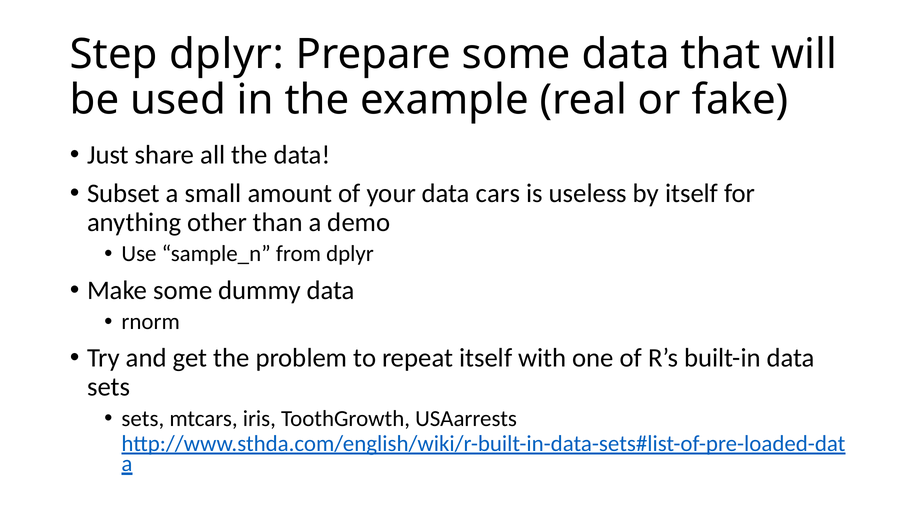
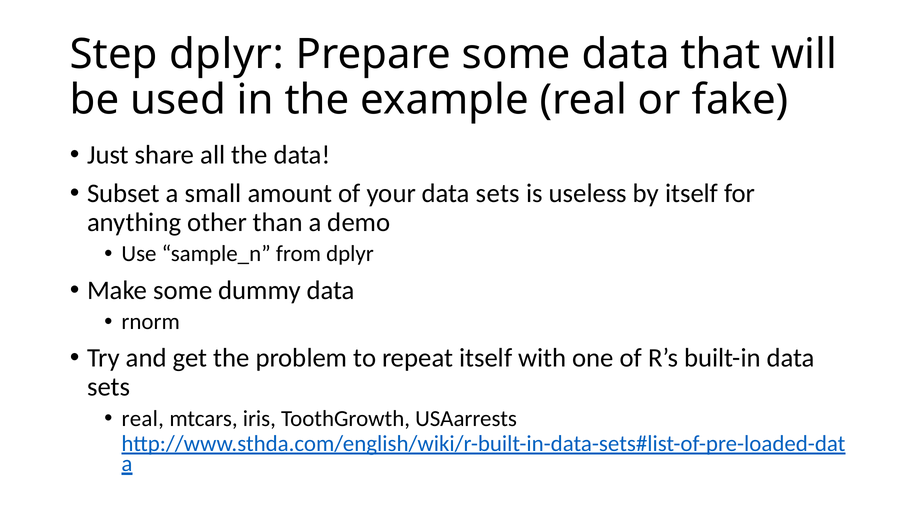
your data cars: cars -> sets
sets at (143, 418): sets -> real
